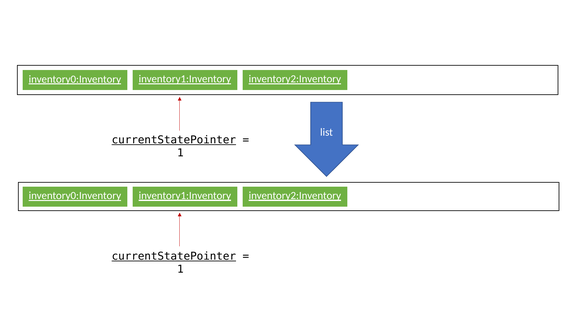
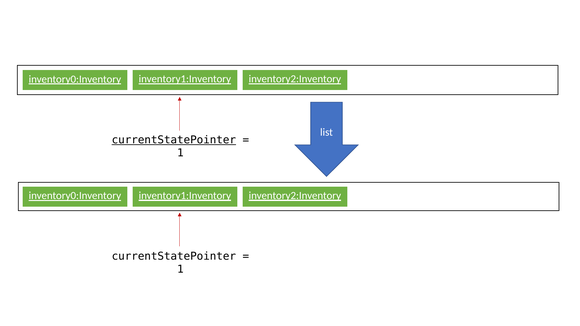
currentStatePointer at (174, 257) underline: present -> none
